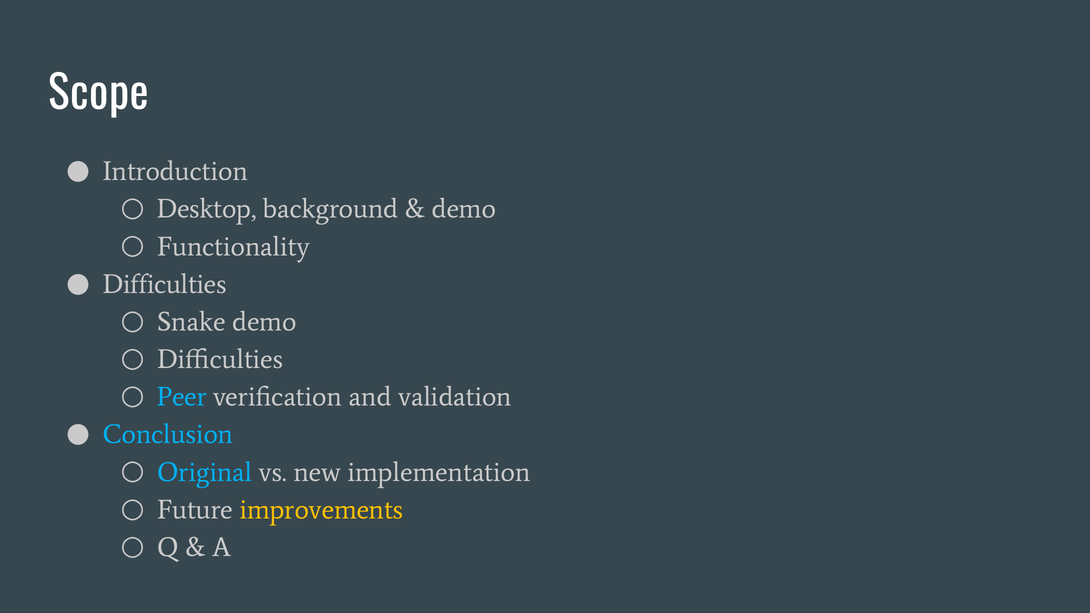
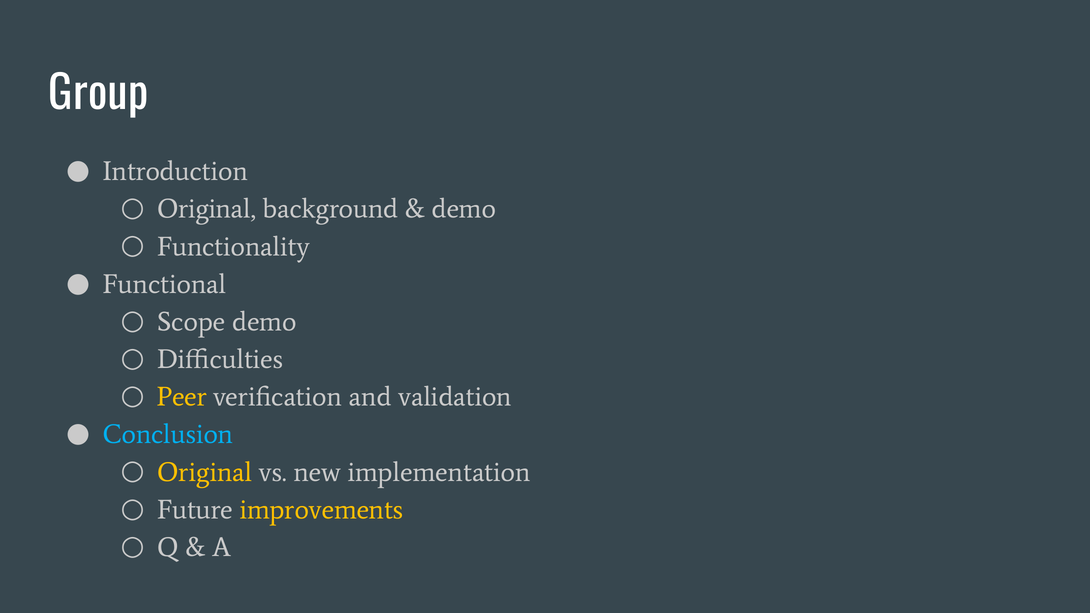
Scope: Scope -> Group
Desktop at (207, 209): Desktop -> Original
Difficulties at (165, 284): Difficulties -> Functional
Snake: Snake -> Scope
Peer colour: light blue -> yellow
Original at (205, 472) colour: light blue -> yellow
